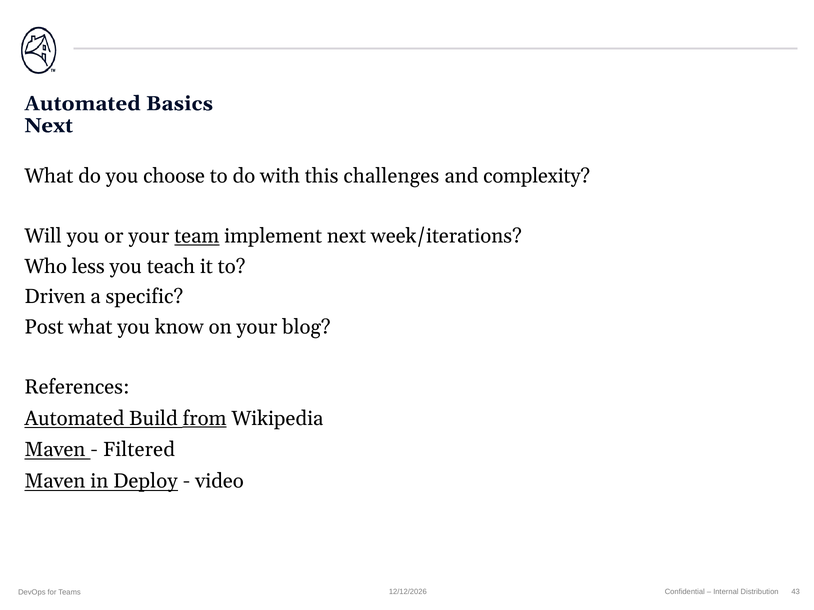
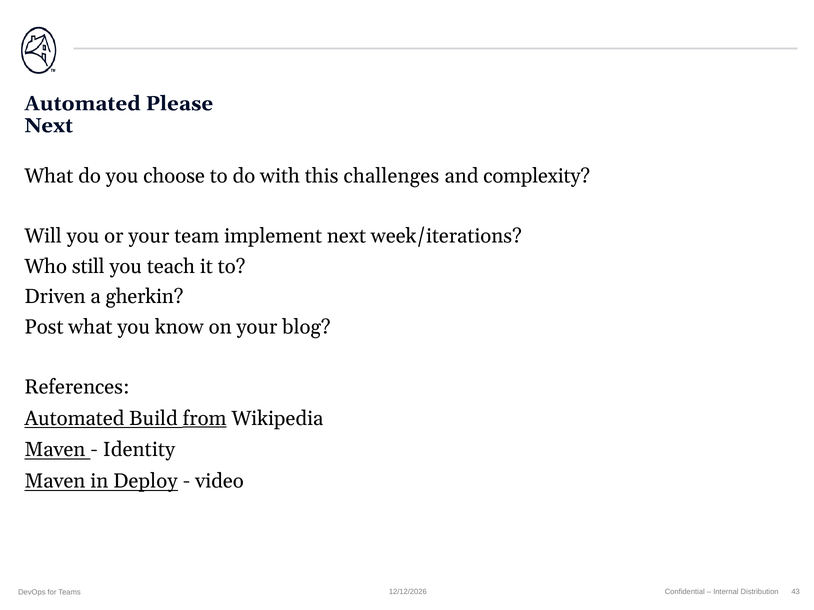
Basics: Basics -> Please
team underline: present -> none
less: less -> still
specific: specific -> gherkin
Filtered: Filtered -> Identity
